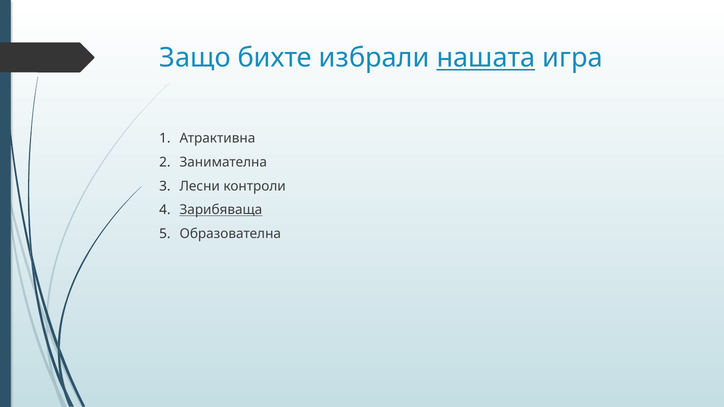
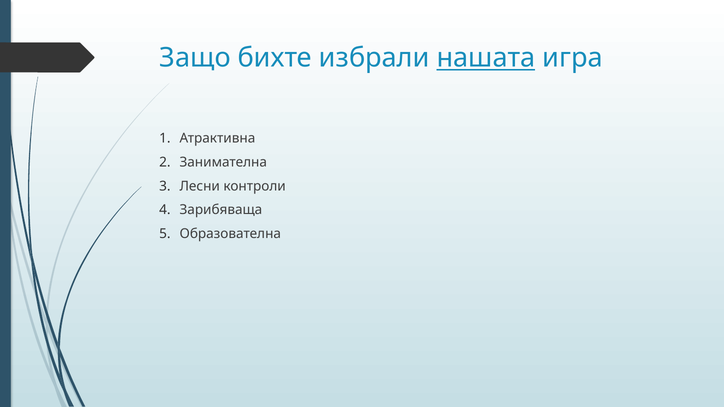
Зарибяваща underline: present -> none
